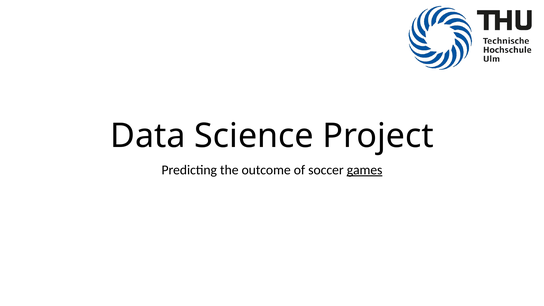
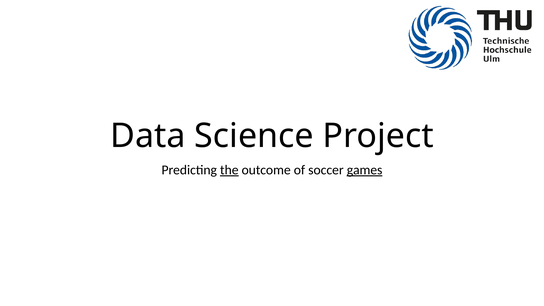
the underline: none -> present
